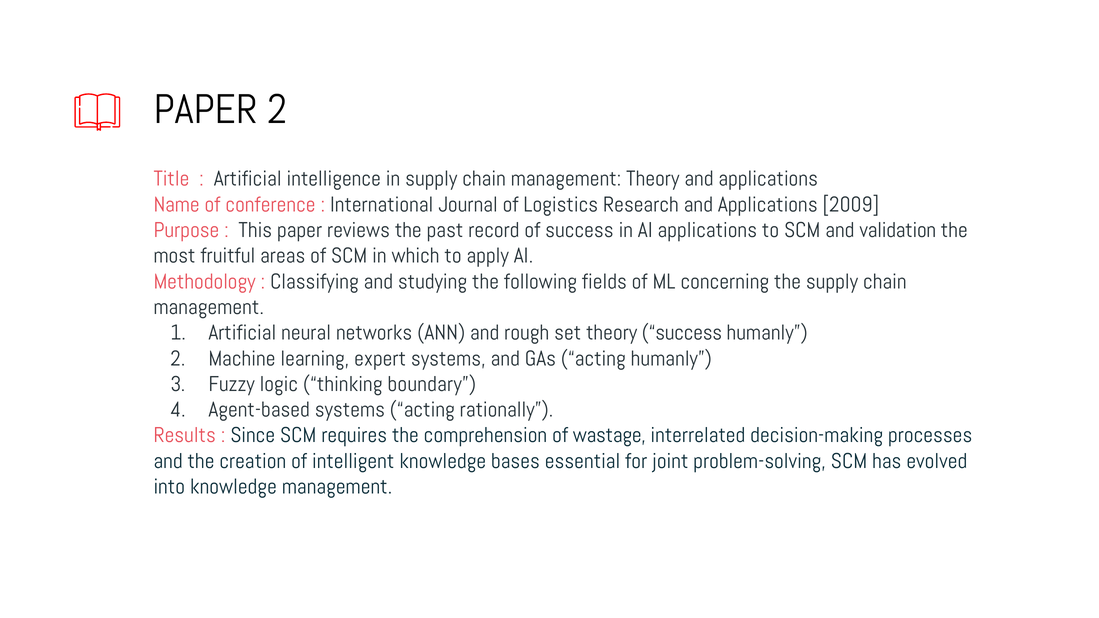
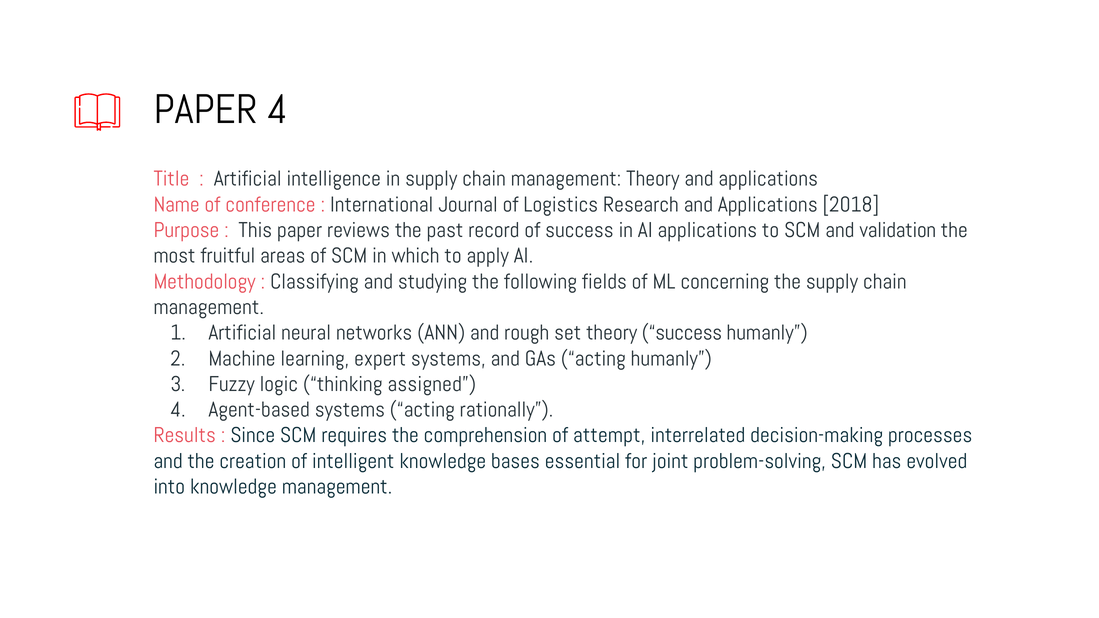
PAPER 2: 2 -> 4
2009: 2009 -> 2018
boundary: boundary -> assigned
wastage: wastage -> attempt
